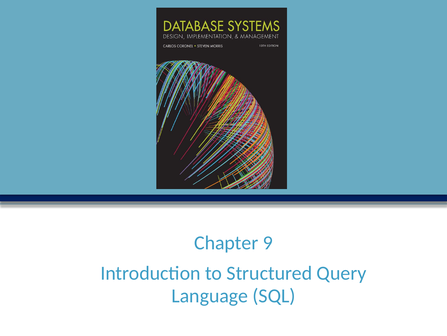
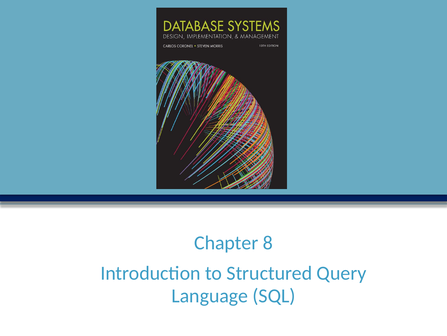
9: 9 -> 8
